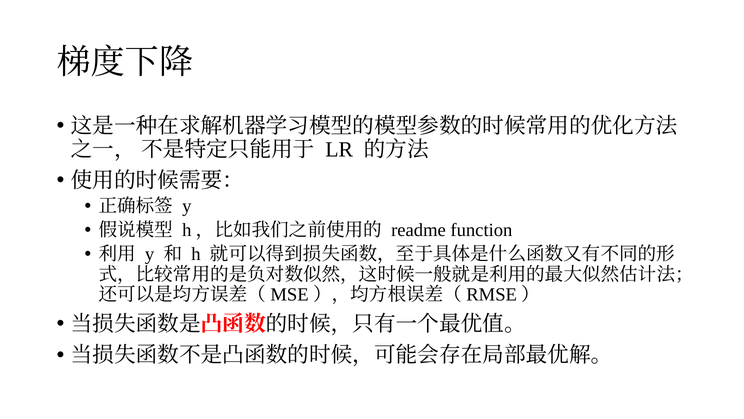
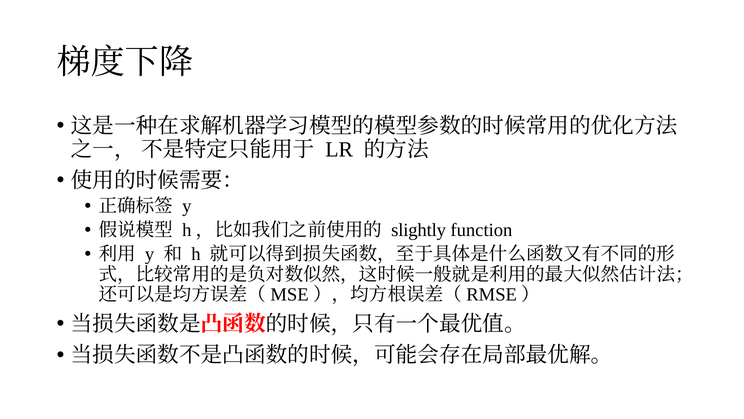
readme: readme -> slightly
